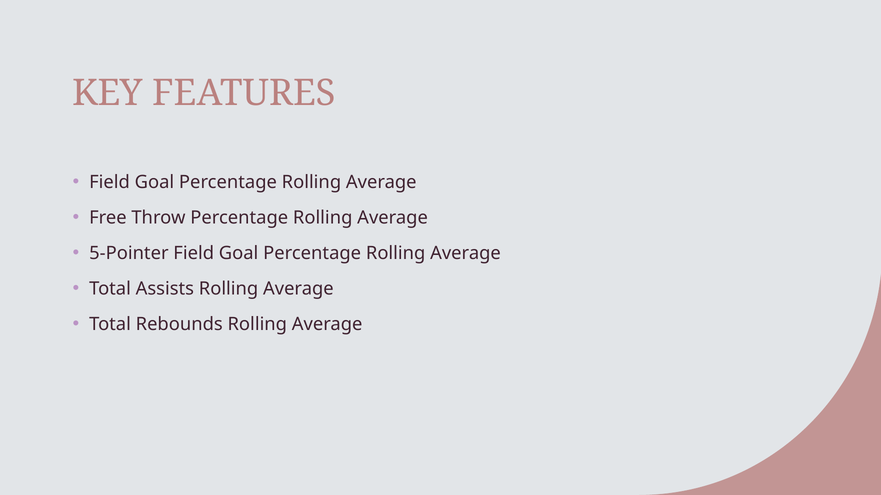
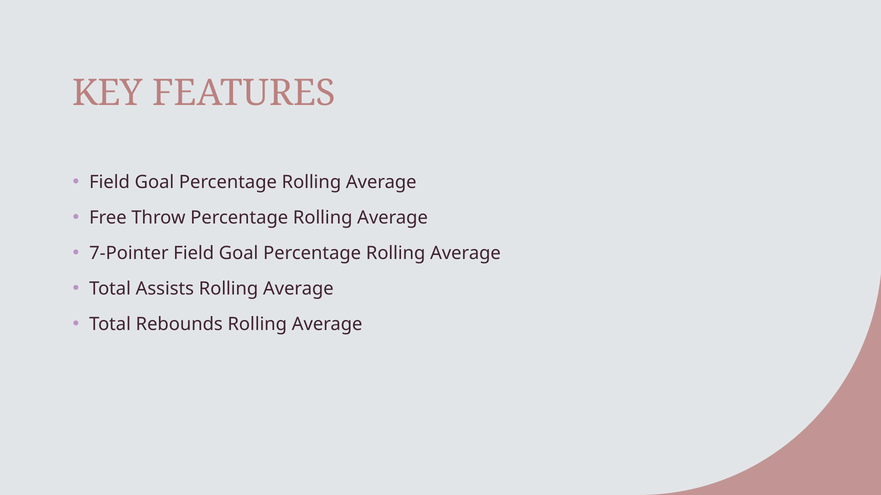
5-Pointer: 5-Pointer -> 7-Pointer
